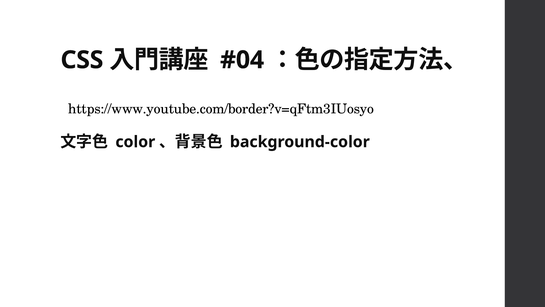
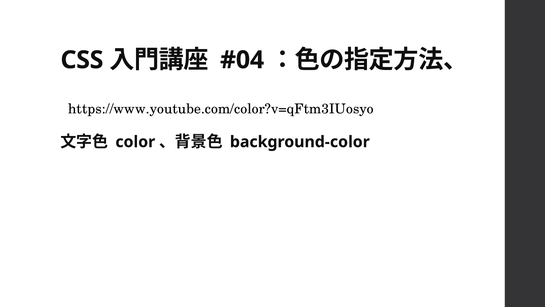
https://www.youtube.com/border?v=qFtm3IUosyo: https://www.youtube.com/border?v=qFtm3IUosyo -> https://www.youtube.com/color?v=qFtm3IUosyo
